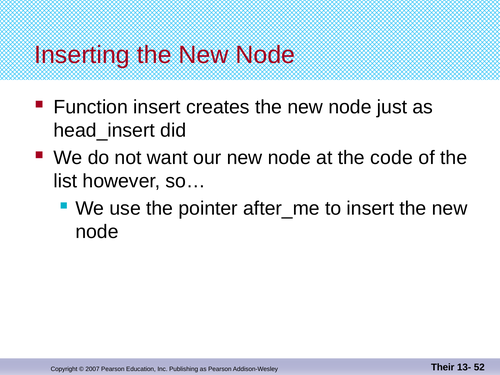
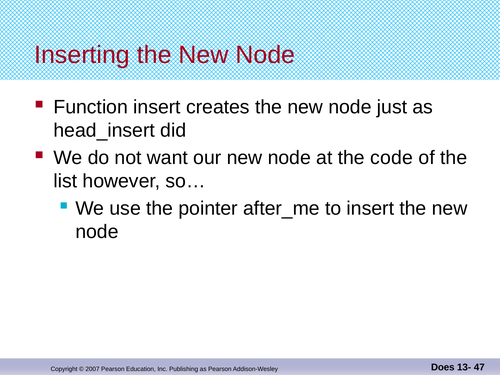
Their: Their -> Does
52: 52 -> 47
